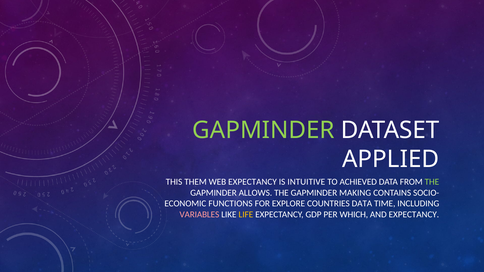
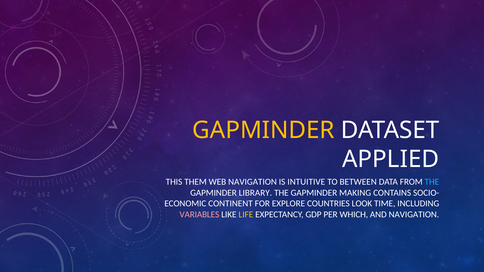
GAPMINDER at (264, 130) colour: light green -> yellow
WEB EXPECTANCY: EXPECTANCY -> NAVIGATION
ACHIEVED: ACHIEVED -> BETWEEN
THE at (432, 182) colour: light green -> light blue
ALLOWS: ALLOWS -> LIBRARY
FUNCTIONS: FUNCTIONS -> CONTINENT
COUNTRIES DATA: DATA -> LOOK
AND EXPECTANCY: EXPECTANCY -> NAVIGATION
